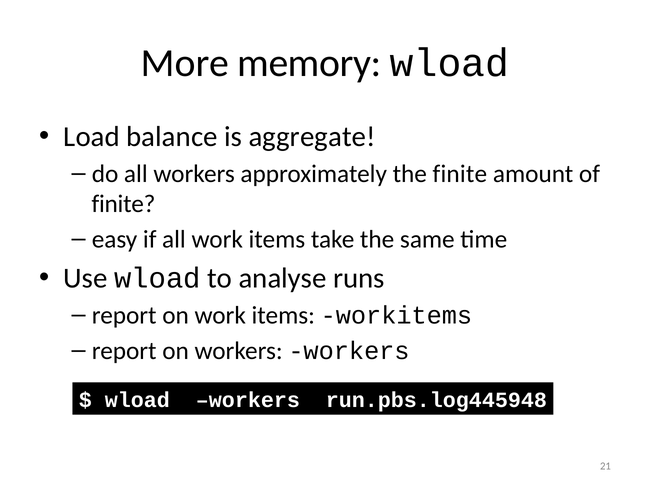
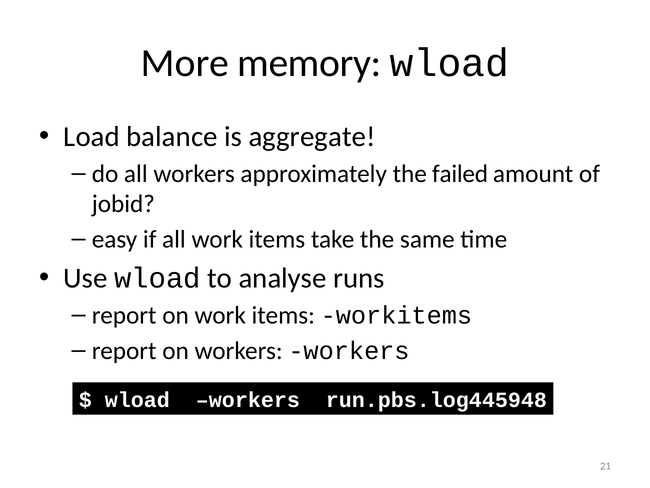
the finite: finite -> failed
finite at (123, 204): finite -> jobid
